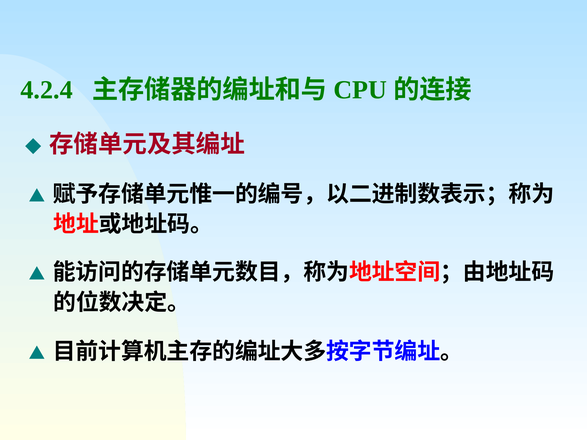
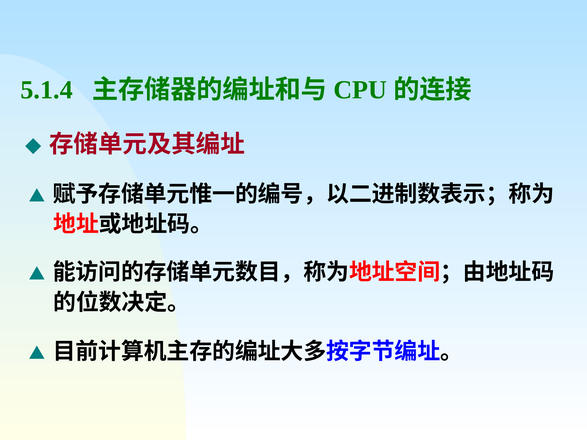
4.2.4: 4.2.4 -> 5.1.4
